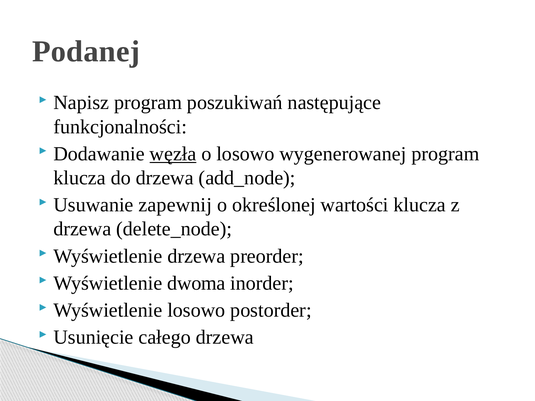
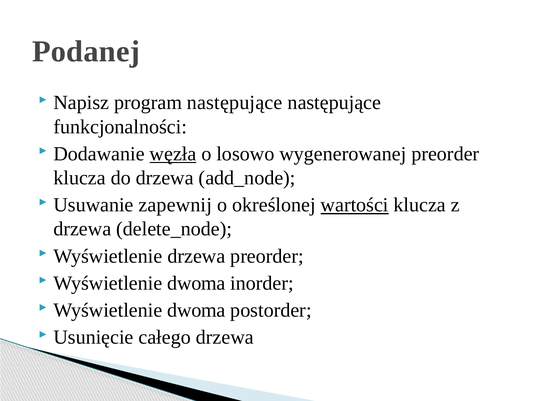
program poszukiwań: poszukiwań -> następujące
wygenerowanej program: program -> preorder
wartości underline: none -> present
losowo at (196, 310): losowo -> dwoma
